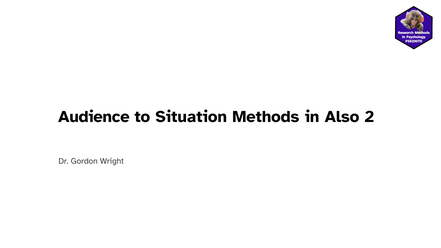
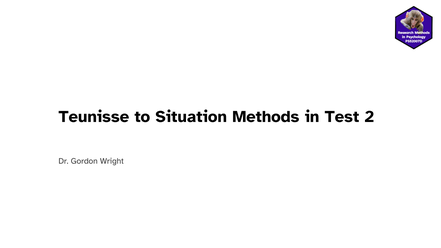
Audience: Audience -> Teunisse
Also: Also -> Test
